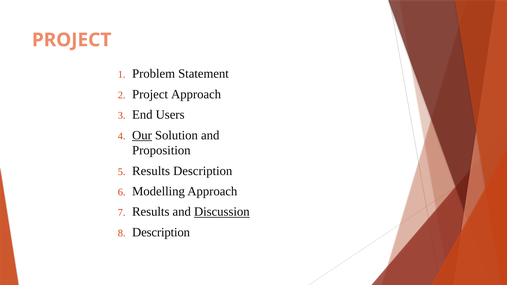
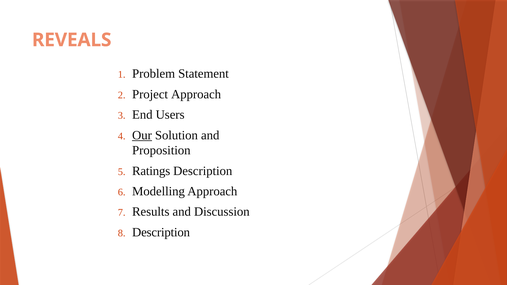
PROJECT at (72, 40): PROJECT -> REVEALS
Results at (151, 171): Results -> Ratings
Discussion underline: present -> none
